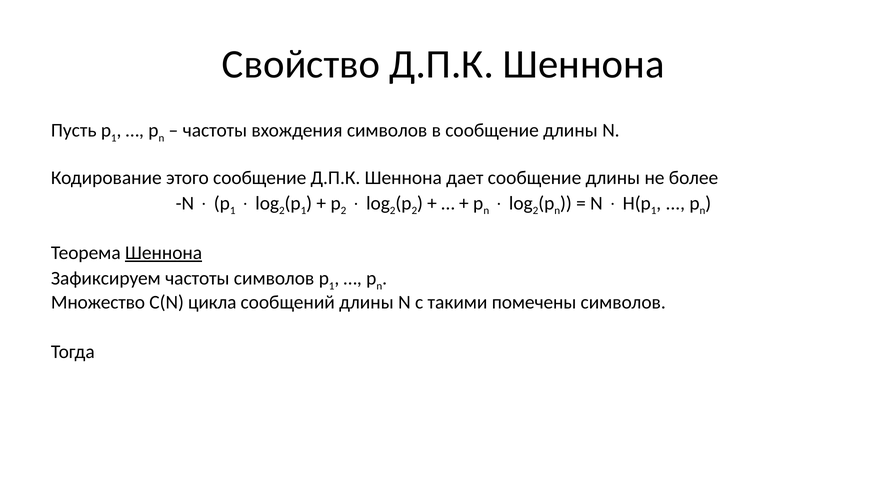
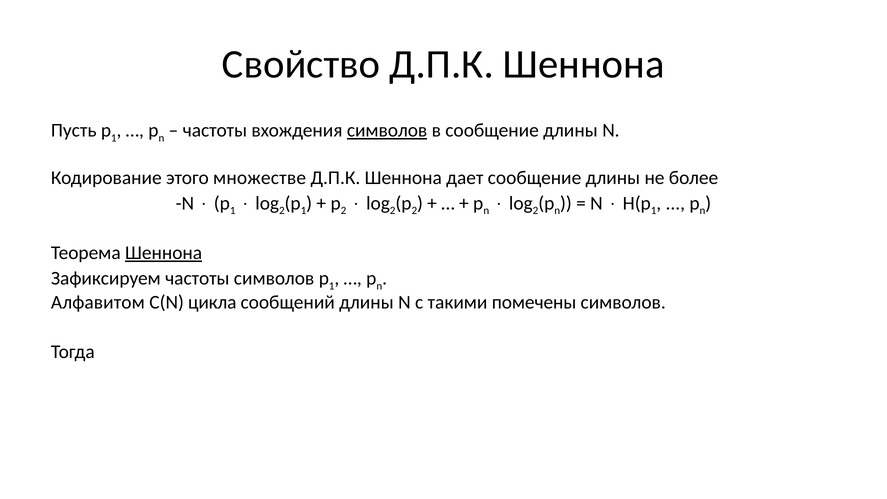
символов at (387, 130) underline: none -> present
этого сообщение: сообщение -> множестве
Множество: Множество -> Алфавитом
